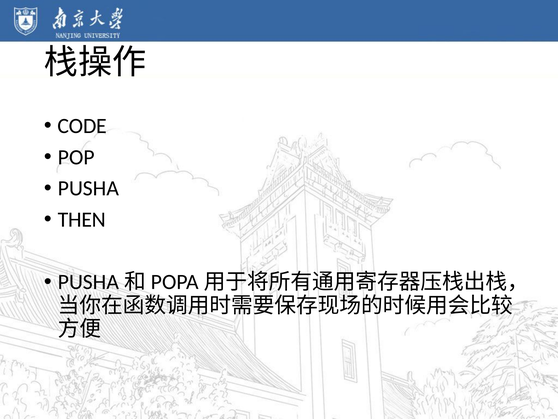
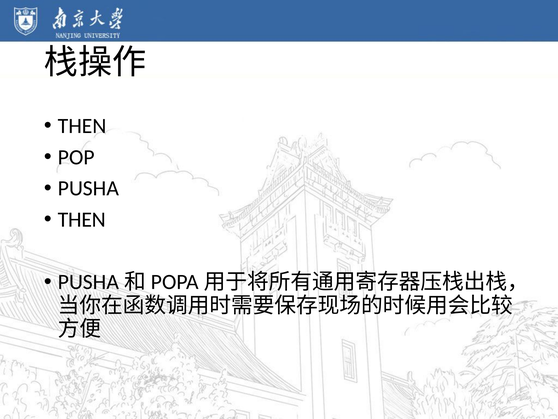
CODE at (82, 126): CODE -> THEN
